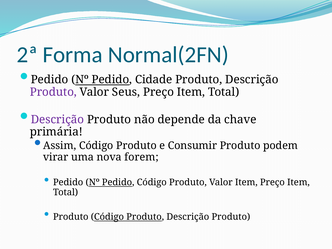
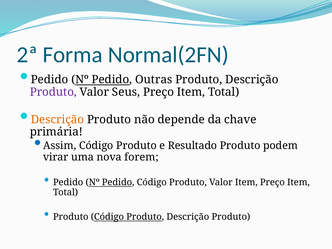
Cidade: Cidade -> Outras
Descrição at (57, 119) colour: purple -> orange
Consumir: Consumir -> Resultado
